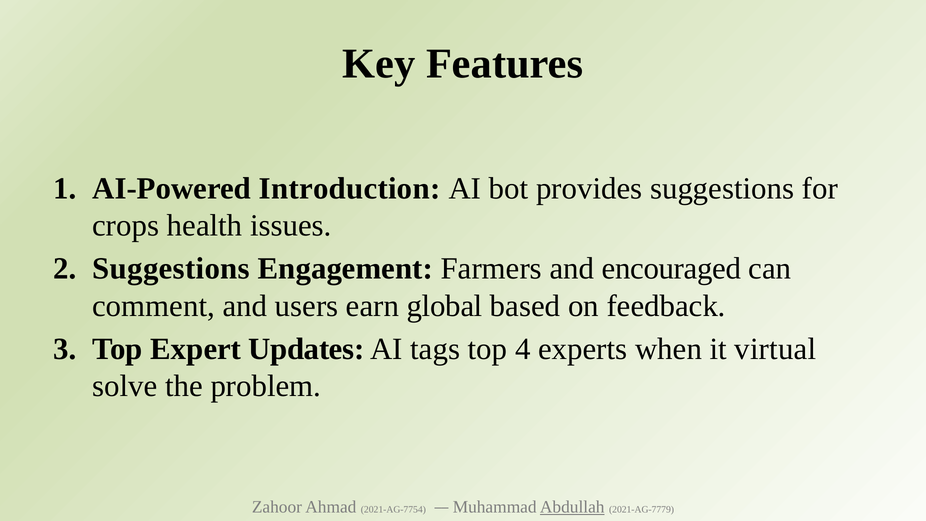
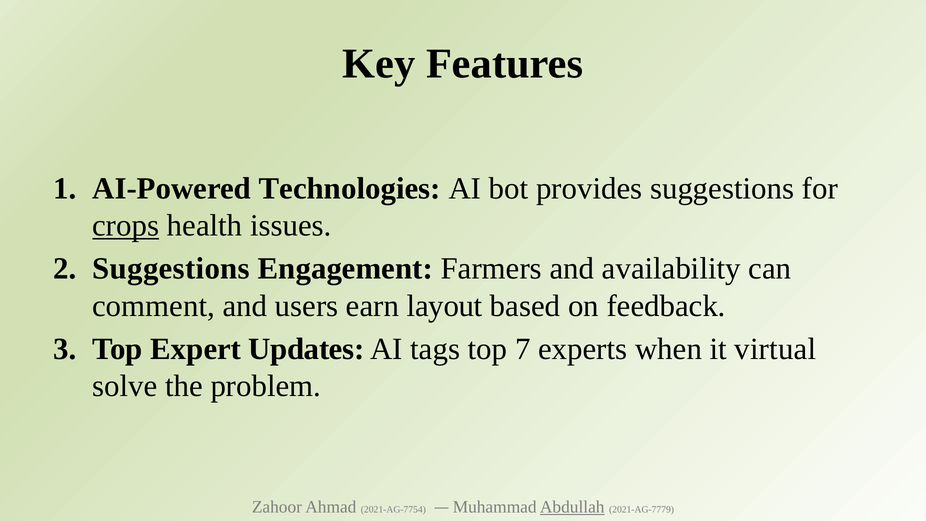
Introduction: Introduction -> Technologies
crops underline: none -> present
encouraged: encouraged -> availability
global: global -> layout
4: 4 -> 7
